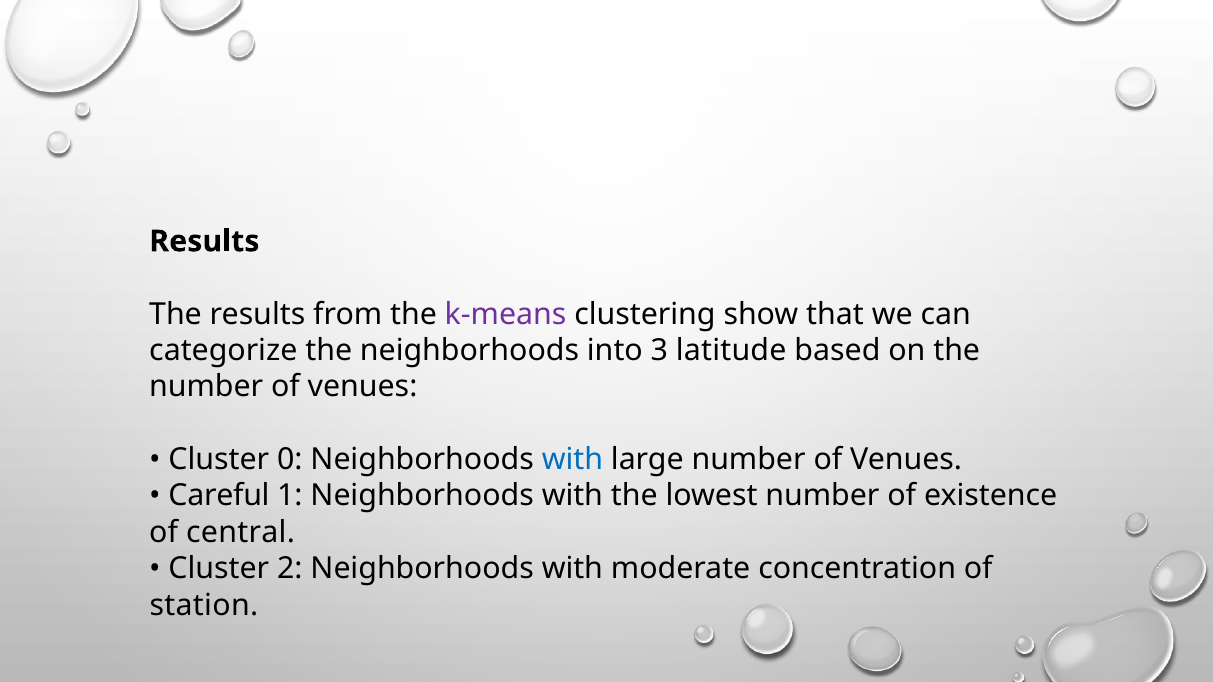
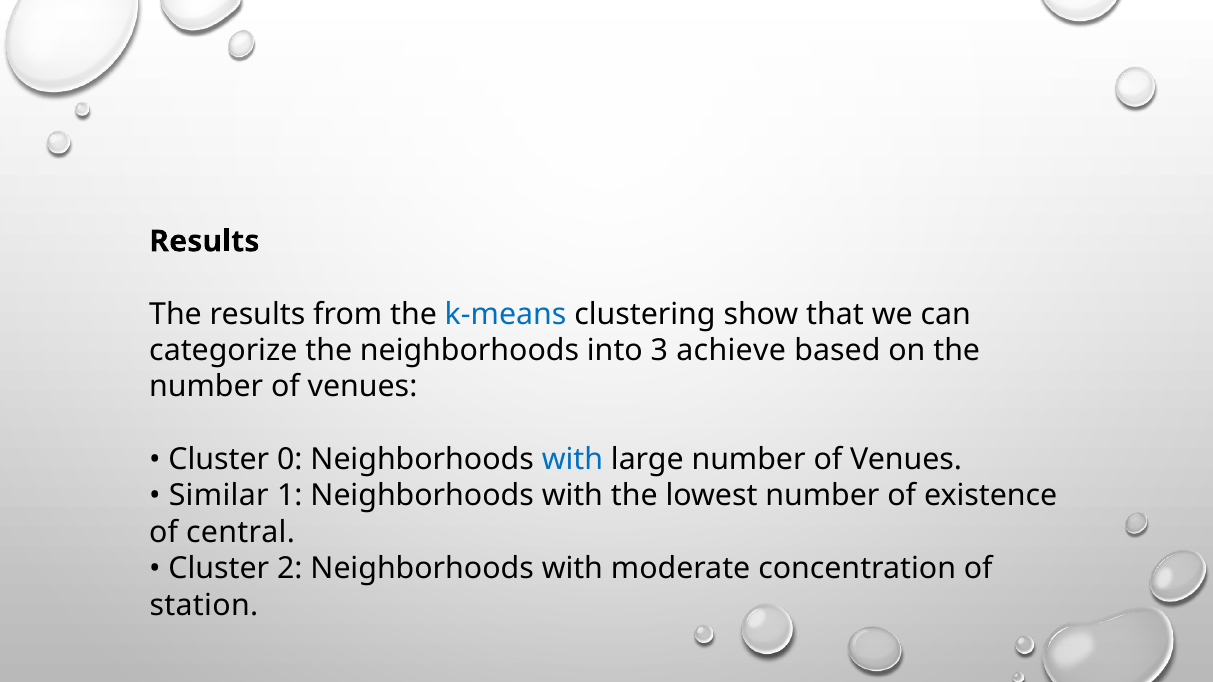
k-means colour: purple -> blue
latitude: latitude -> achieve
Careful: Careful -> Similar
